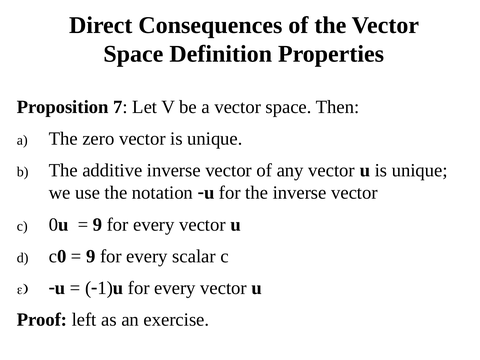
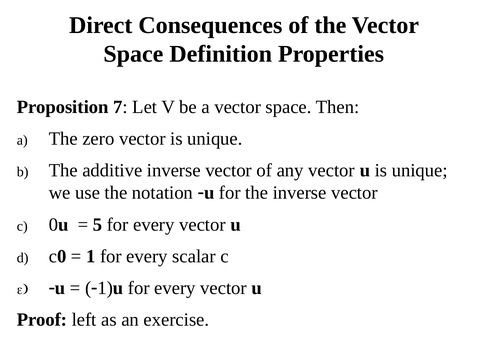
9 at (98, 225): 9 -> 5
9 at (91, 256): 9 -> 1
